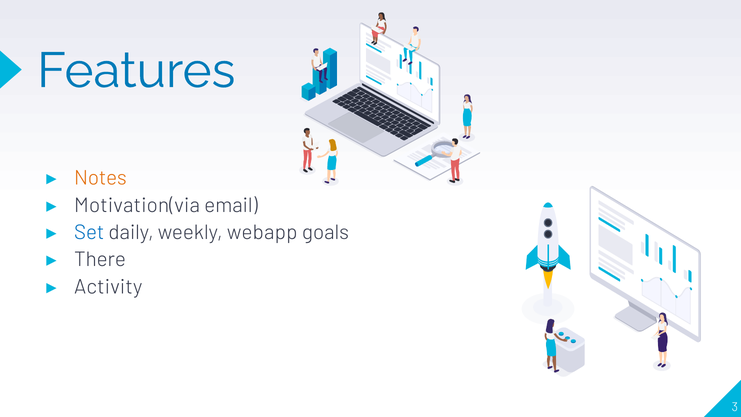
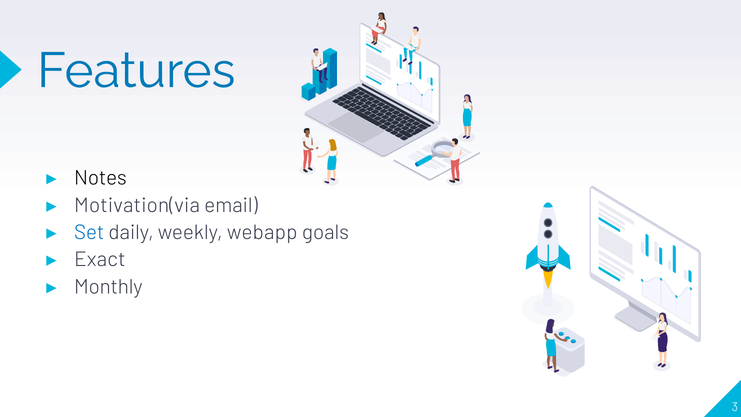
Notes colour: orange -> black
There: There -> Exact
Activity: Activity -> Monthly
